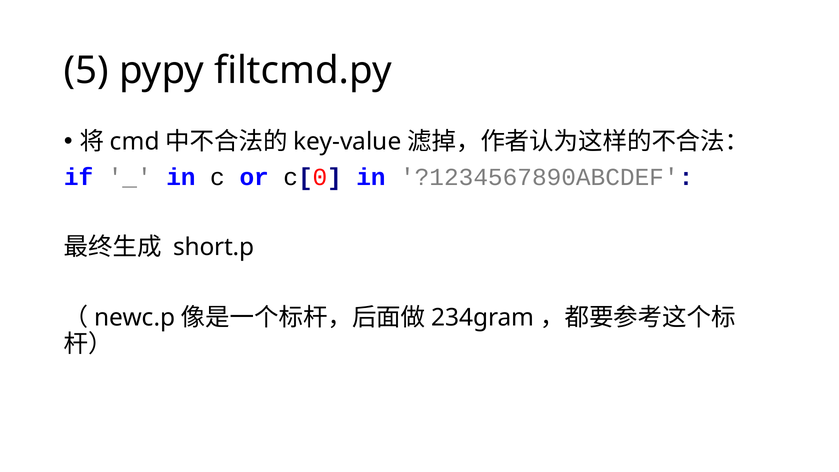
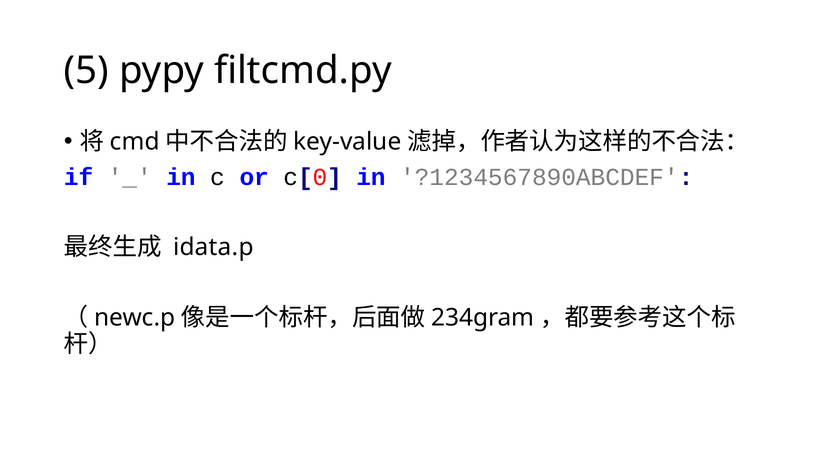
short.p: short.p -> idata.p
